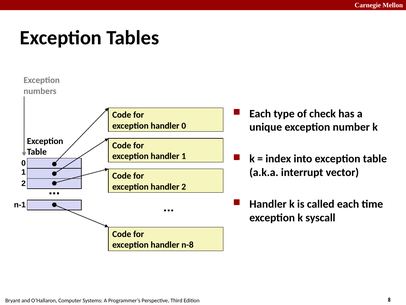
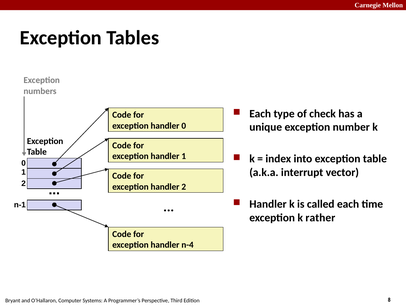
syscall: syscall -> rather
n-8: n-8 -> n-4
